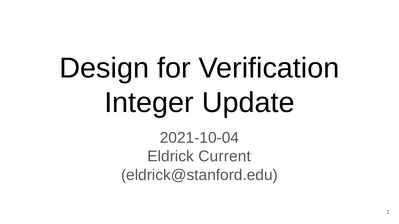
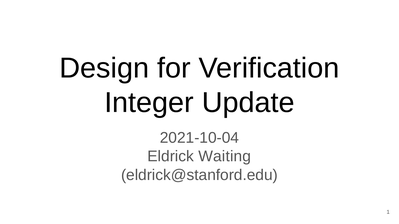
Current: Current -> Waiting
